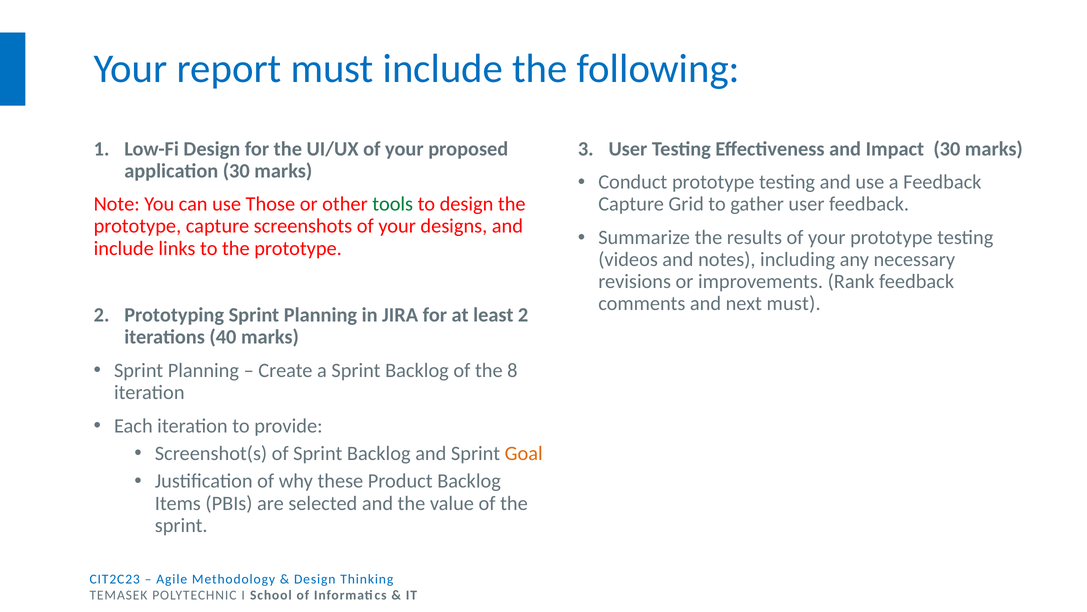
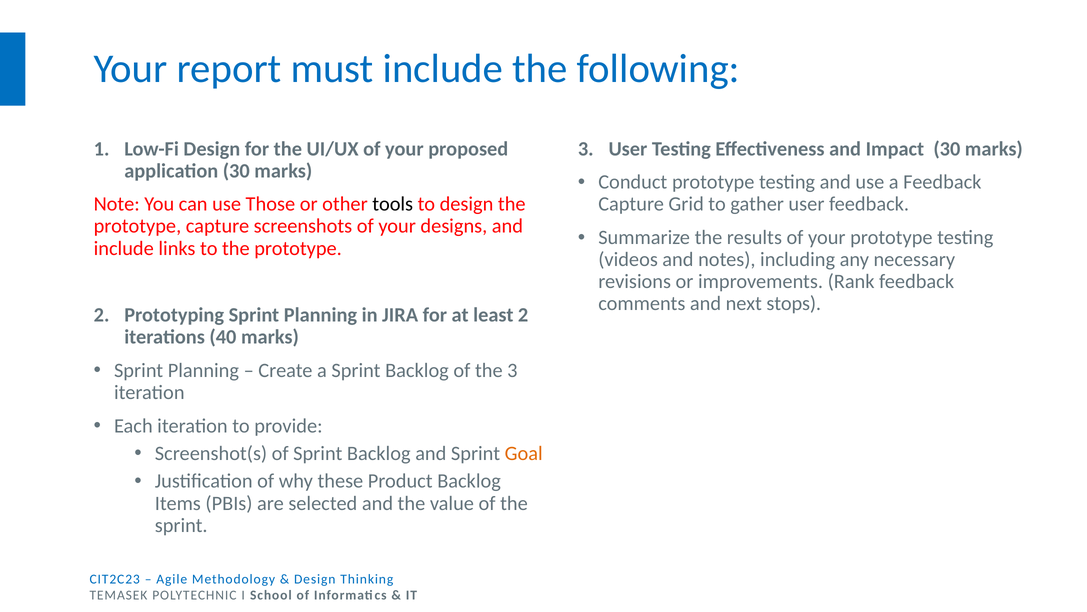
tools colour: green -> black
next must: must -> stops
the 8: 8 -> 3
